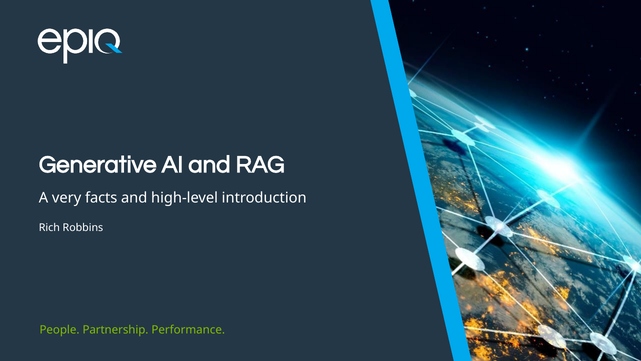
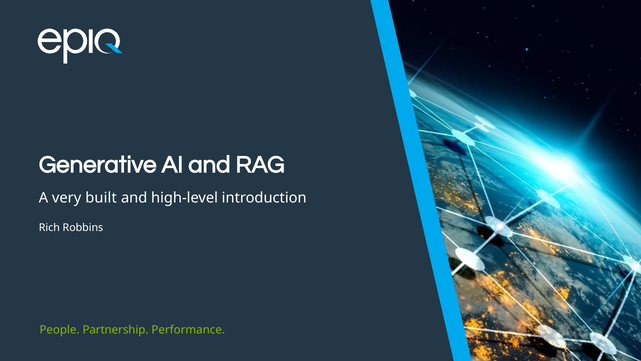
facts: facts -> built
